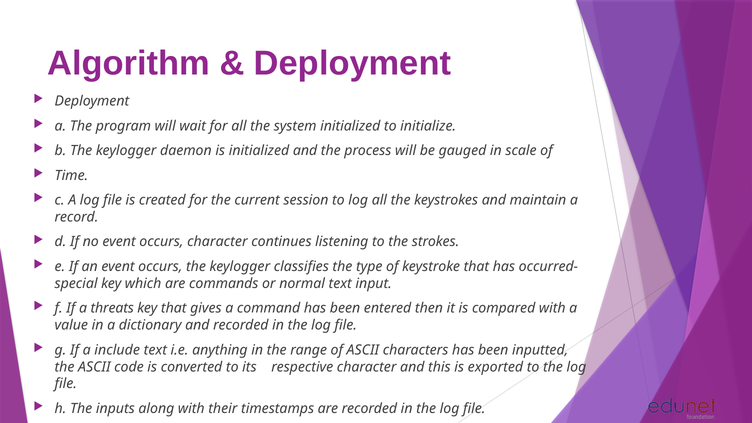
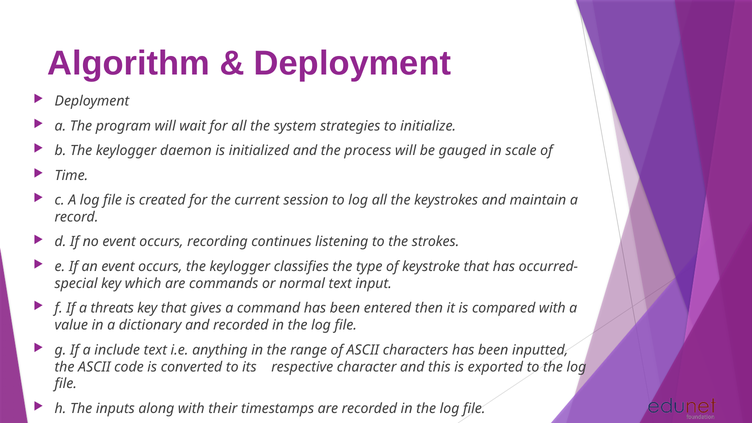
system initialized: initialized -> strategies
occurs character: character -> recording
